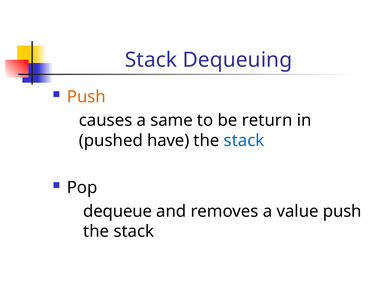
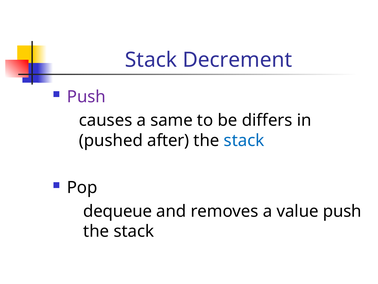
Dequeuing: Dequeuing -> Decrement
Push at (86, 97) colour: orange -> purple
return: return -> differs
have: have -> after
